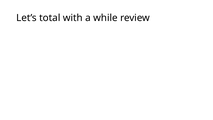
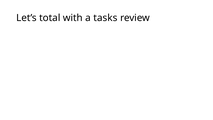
while: while -> tasks
